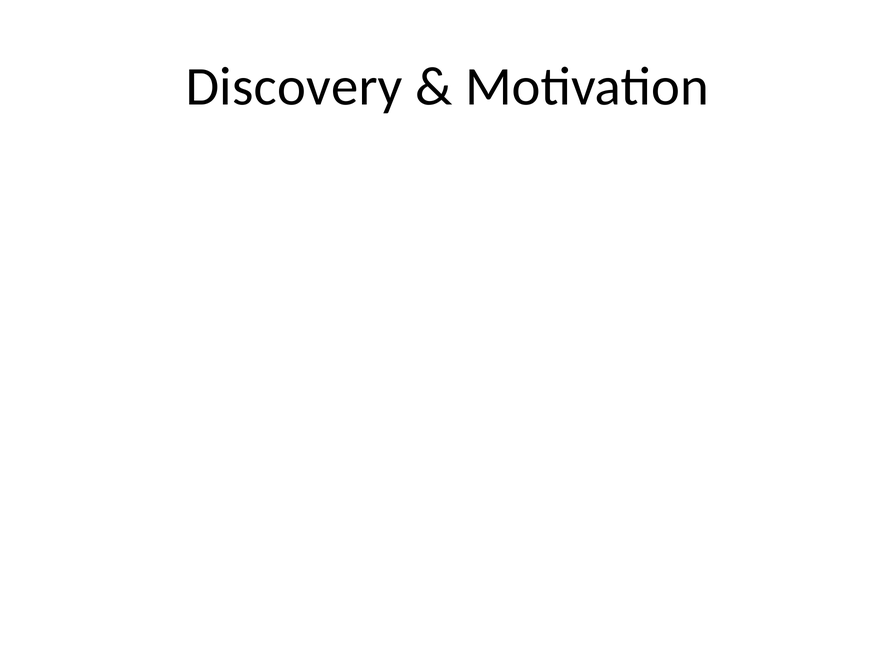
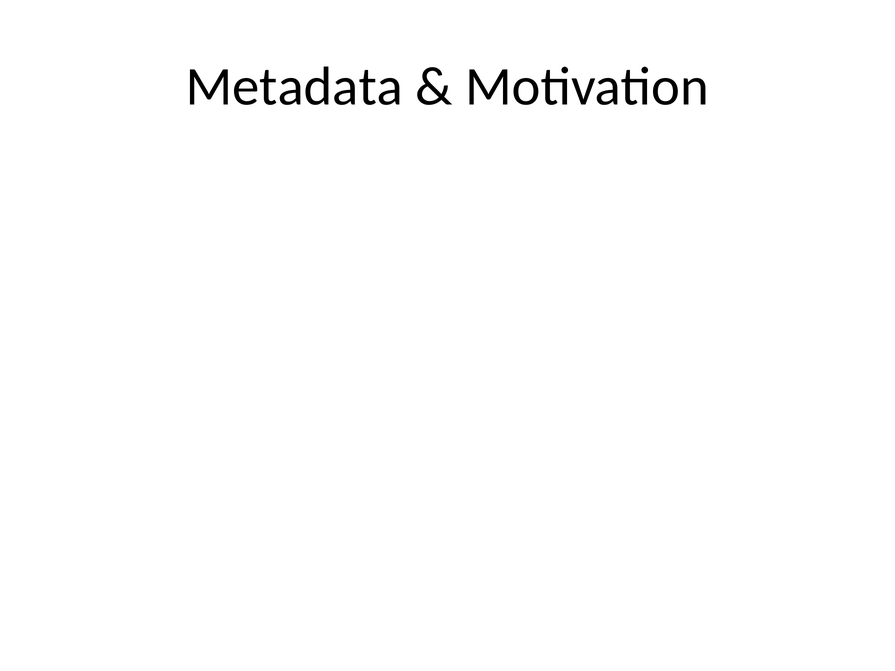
Discovery: Discovery -> Metadata
